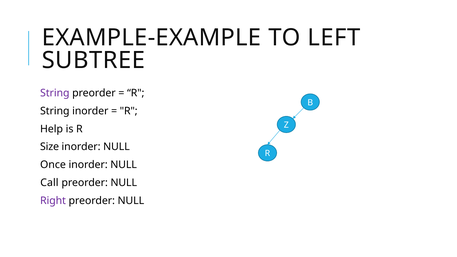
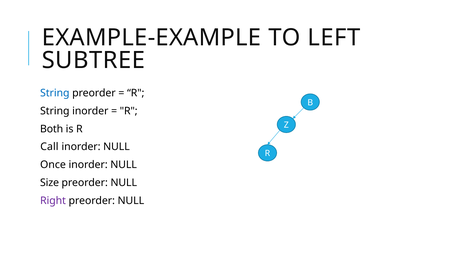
String at (55, 93) colour: purple -> blue
Help: Help -> Both
Size: Size -> Call
Call: Call -> Size
